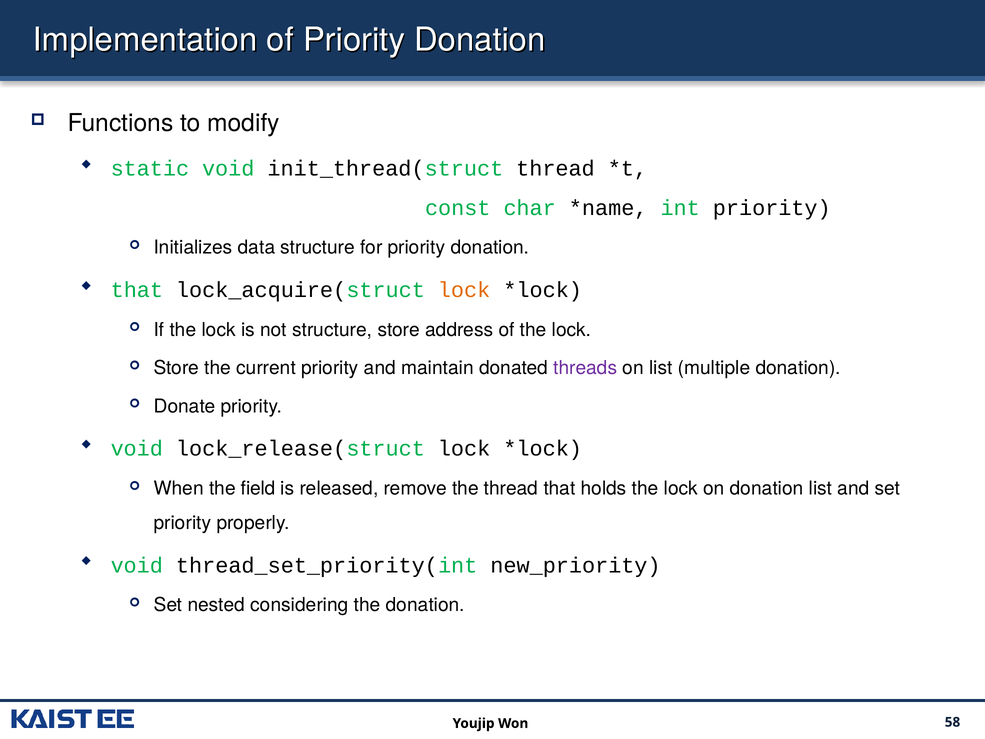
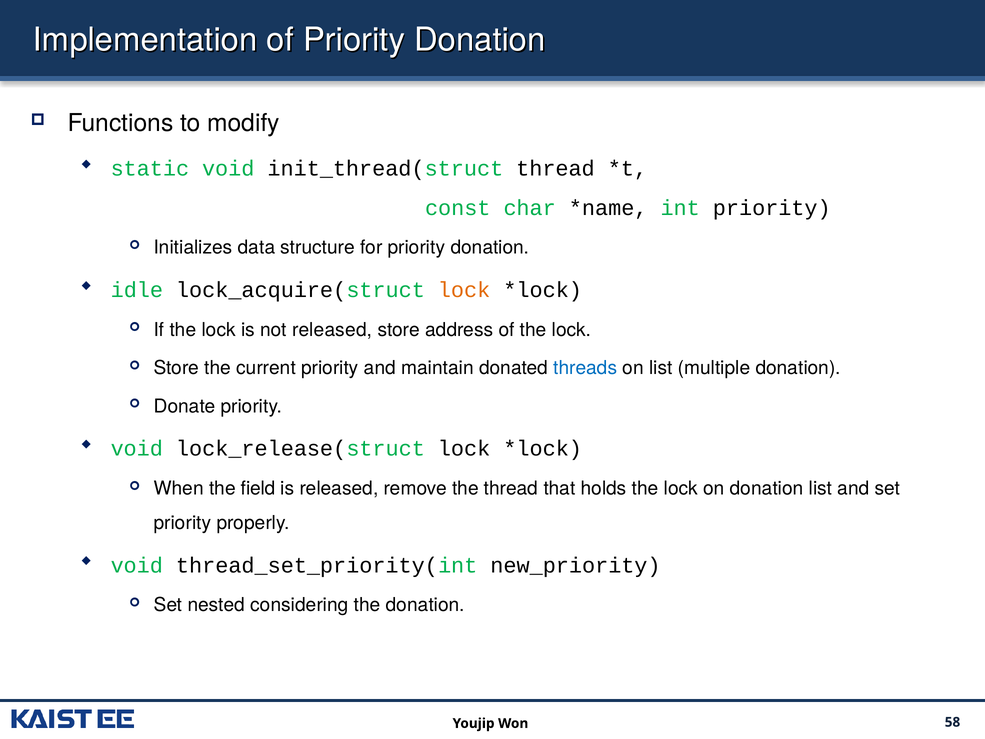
that at (137, 290): that -> idle
not structure: structure -> released
threads colour: purple -> blue
